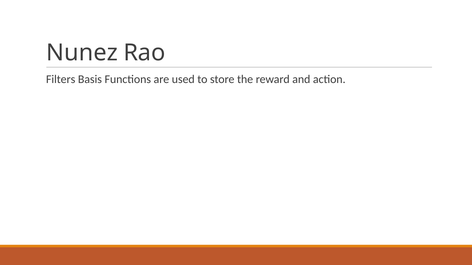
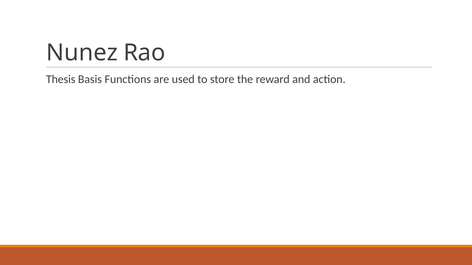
Filters: Filters -> Thesis
